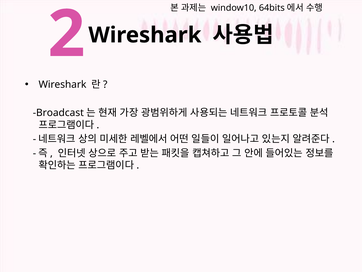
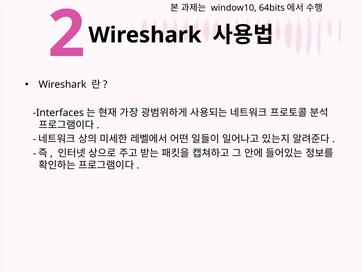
Broadcast: Broadcast -> Interfaces
